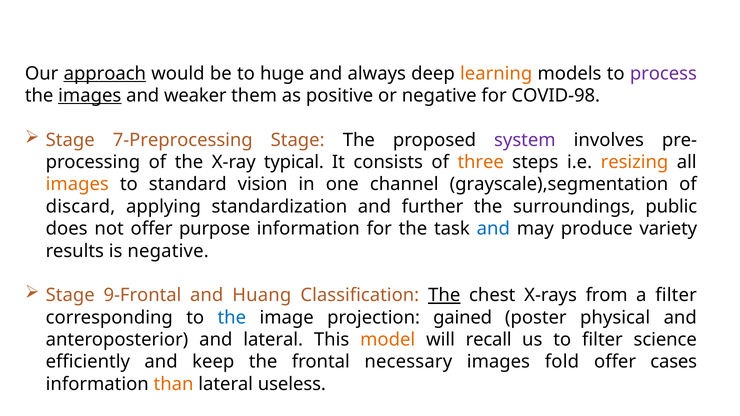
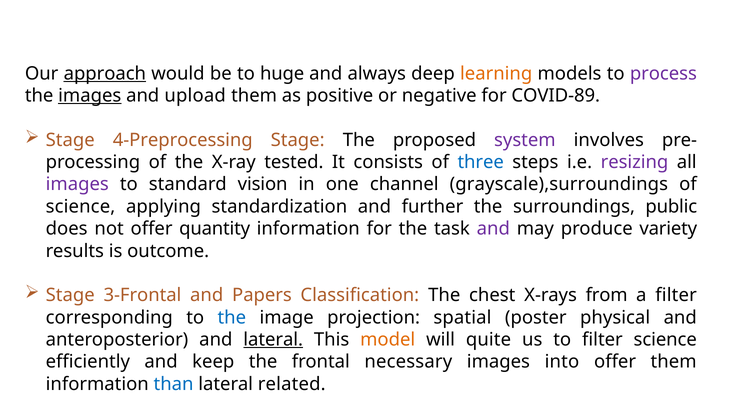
weaker: weaker -> upload
COVID-98: COVID-98 -> COVID-89
7-Preprocessing: 7-Preprocessing -> 4-Preprocessing
typical: typical -> tested
three colour: orange -> blue
resizing colour: orange -> purple
images at (77, 184) colour: orange -> purple
grayscale),segmentation: grayscale),segmentation -> grayscale),surroundings
discard at (80, 207): discard -> science
purpose: purpose -> quantity
and at (493, 229) colour: blue -> purple
is negative: negative -> outcome
9-Frontal: 9-Frontal -> 3-Frontal
Huang: Huang -> Papers
The at (444, 295) underline: present -> none
gained: gained -> spatial
lateral at (273, 340) underline: none -> present
recall: recall -> quite
fold: fold -> into
offer cases: cases -> them
than colour: orange -> blue
useless: useless -> related
